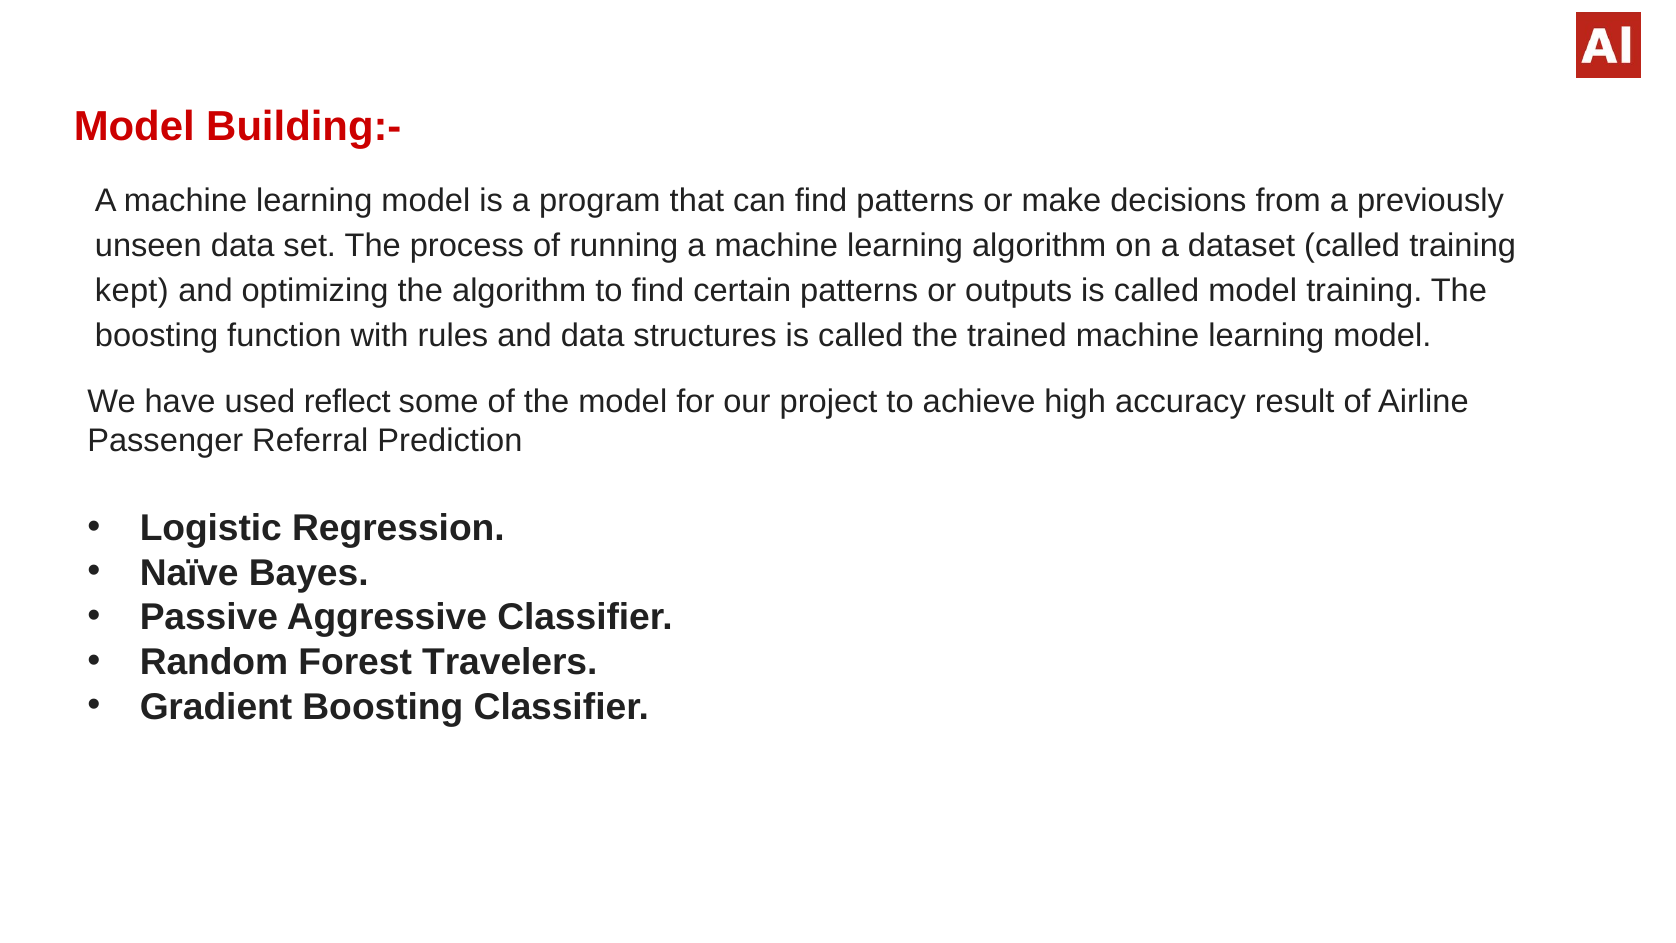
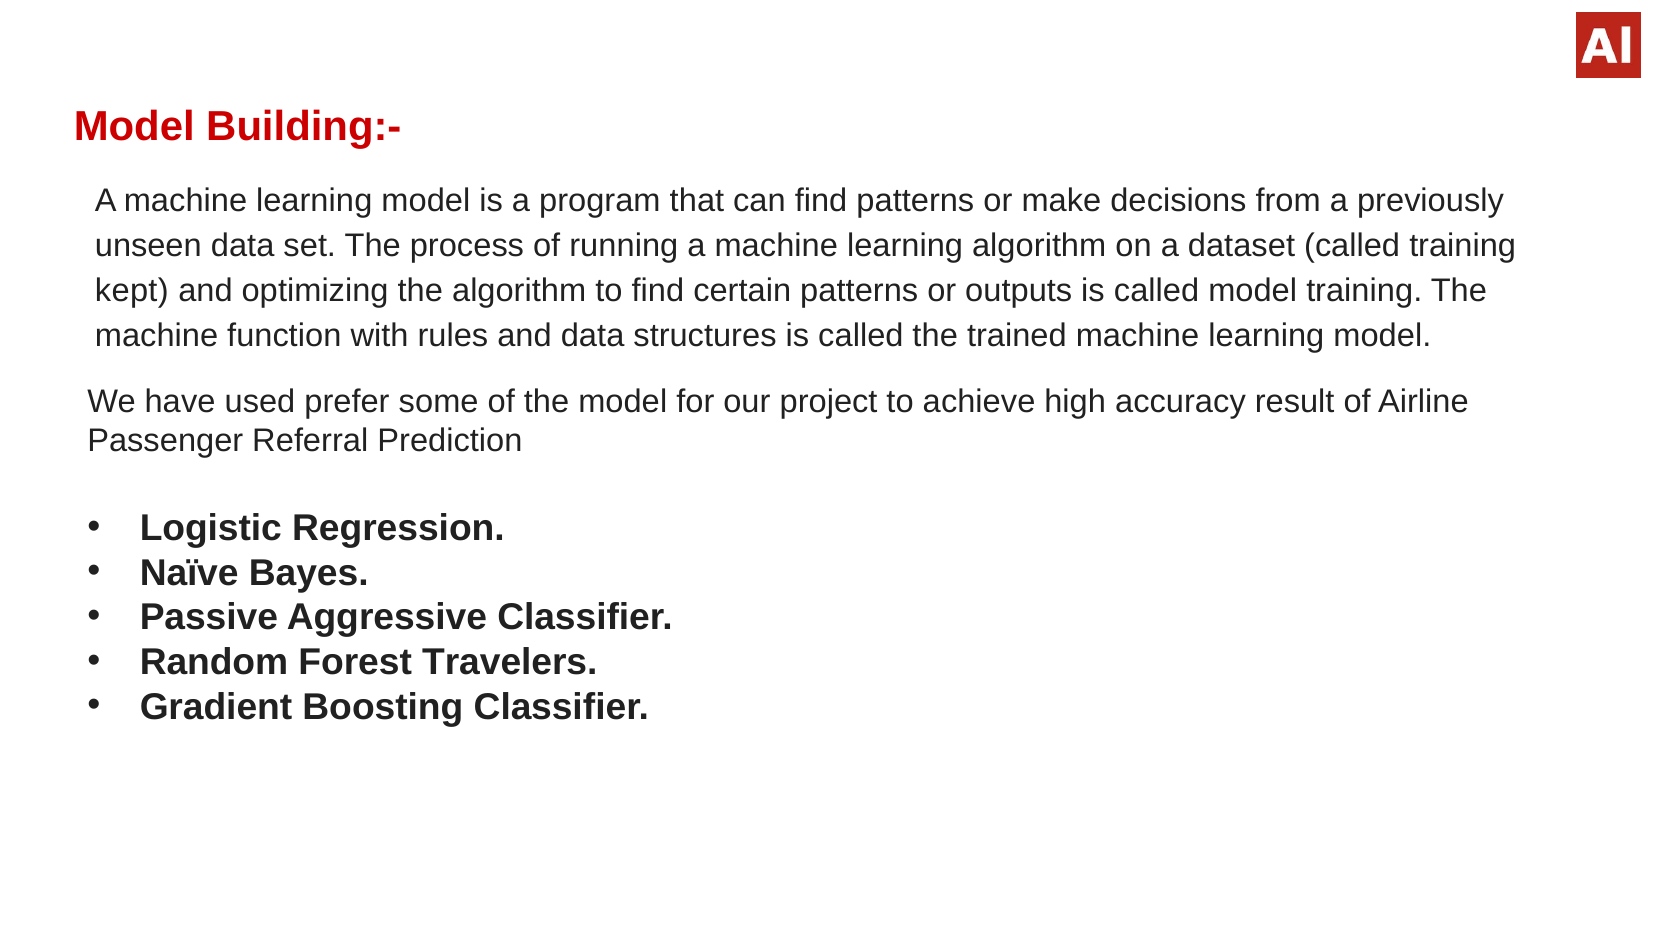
boosting at (157, 336): boosting -> machine
reflect: reflect -> prefer
